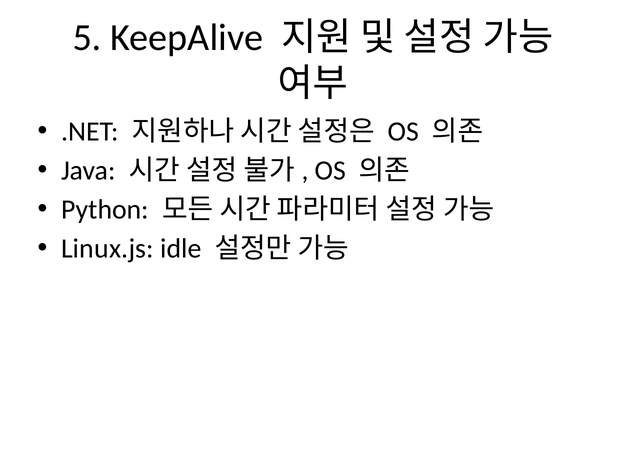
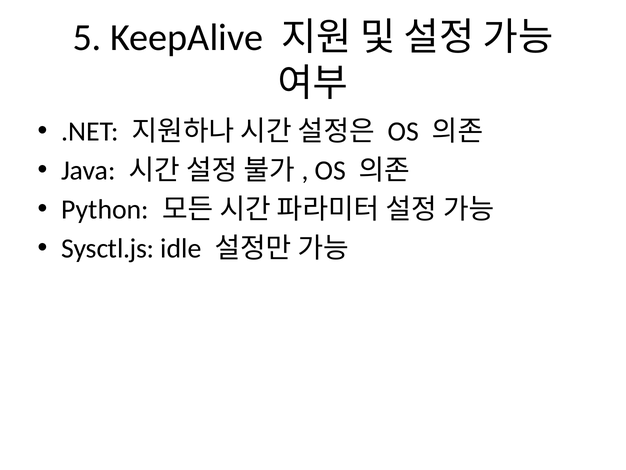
Linux.js: Linux.js -> Sysctl.js
